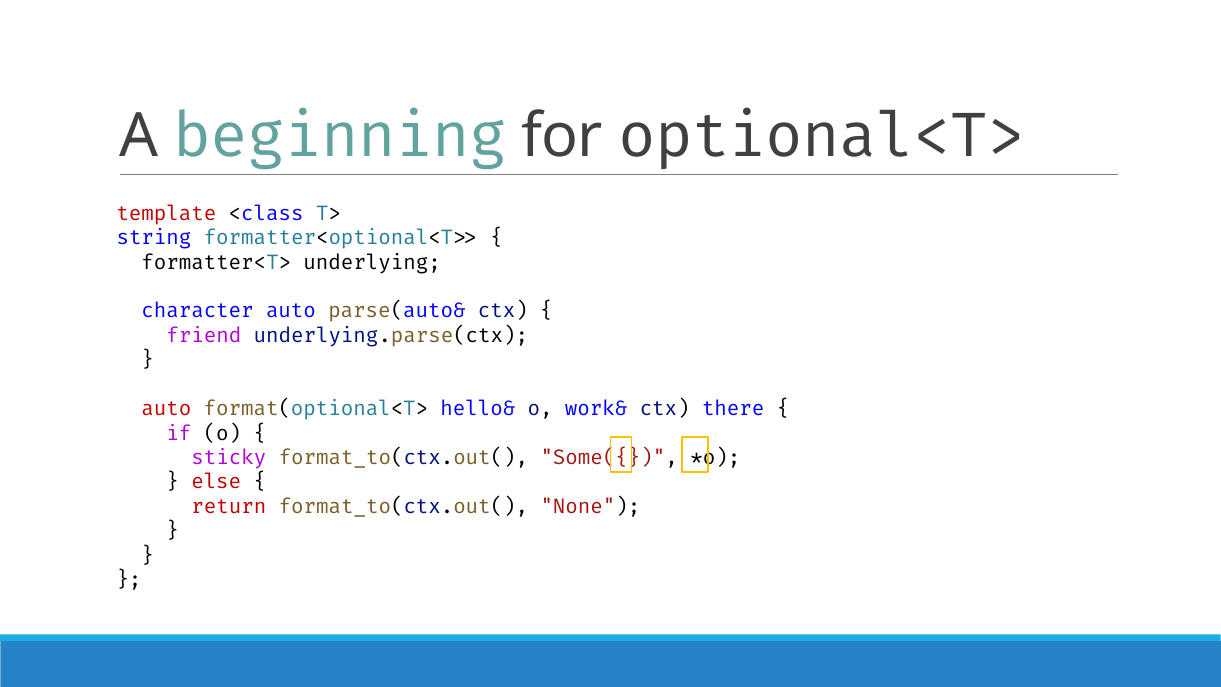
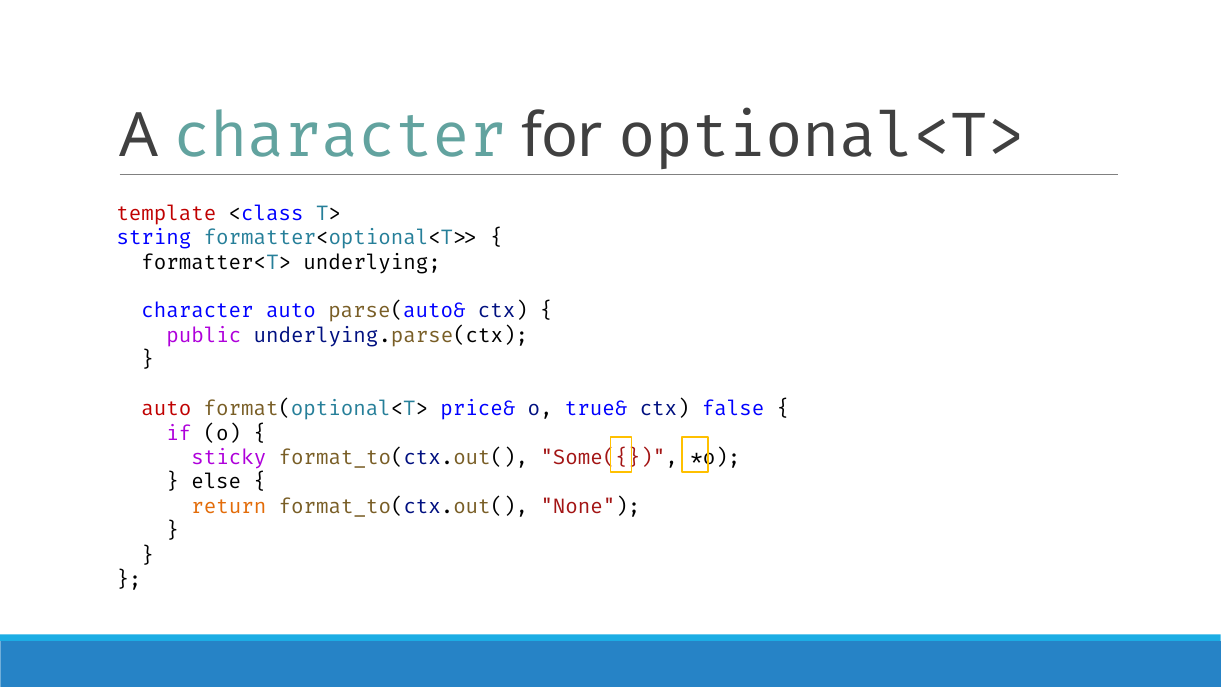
A beginning: beginning -> character
friend: friend -> public
hello&: hello& -> price&
work&: work& -> true&
there: there -> false
else colour: red -> black
return colour: red -> orange
